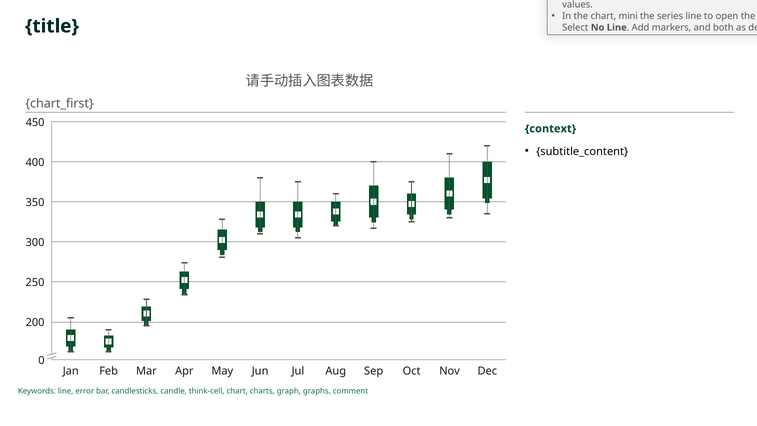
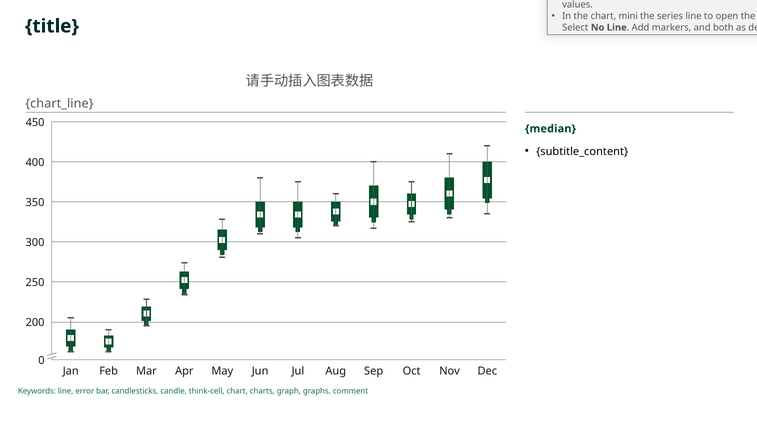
chart_first: chart_first -> chart_line
context at (551, 129): context -> median
